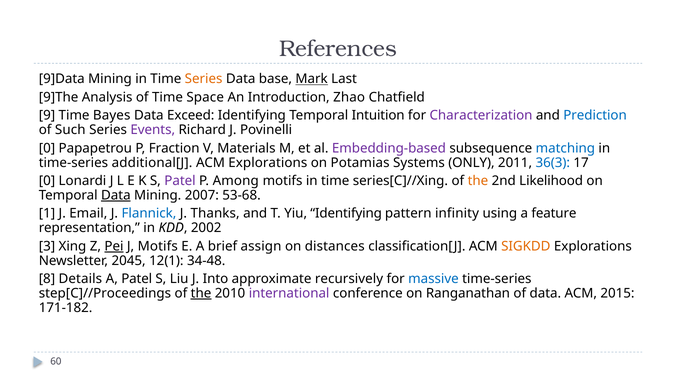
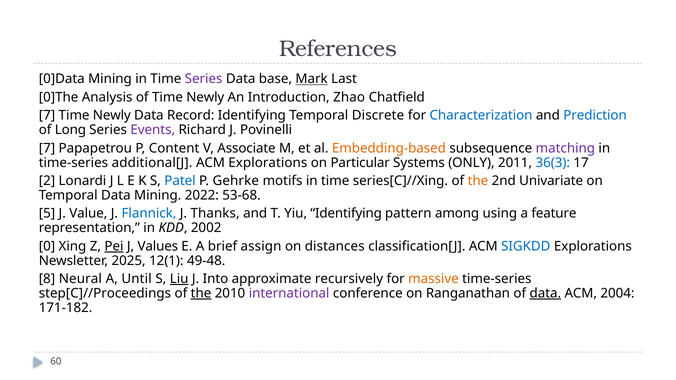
9]Data: 9]Data -> 0]Data
Series at (204, 79) colour: orange -> purple
9]The: 9]The -> 0]The
of Time Space: Space -> Newly
9 at (47, 116): 9 -> 7
Bayes at (112, 116): Bayes -> Newly
Exceed: Exceed -> Record
Intuition: Intuition -> Discrete
Characterization colour: purple -> blue
Such: Such -> Long
0 at (47, 148): 0 -> 7
Fraction: Fraction -> Content
Materials: Materials -> Associate
Embedding-based colour: purple -> orange
matching colour: blue -> purple
Potamias: Potamias -> Particular
0 at (47, 181): 0 -> 2
Patel at (180, 181) colour: purple -> blue
Among: Among -> Gehrke
Likelihood: Likelihood -> Univariate
Data at (116, 195) underline: present -> none
2007: 2007 -> 2022
1: 1 -> 5
Email: Email -> Value
infinity: infinity -> among
3: 3 -> 0
J Motifs: Motifs -> Values
SIGKDD colour: orange -> blue
2045: 2045 -> 2025
34-48: 34-48 -> 49-48
Details: Details -> Neural
A Patel: Patel -> Until
Liu underline: none -> present
massive colour: blue -> orange
data at (545, 293) underline: none -> present
2015: 2015 -> 2004
